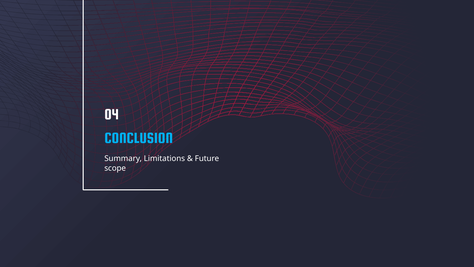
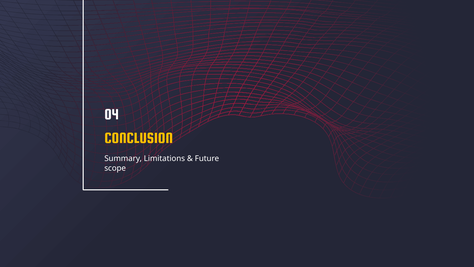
CONCLUSION colour: light blue -> yellow
